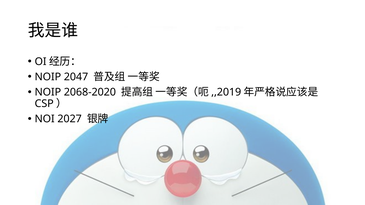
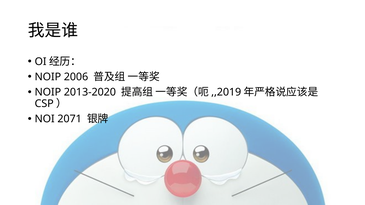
2047: 2047 -> 2006
2068-2020: 2068-2020 -> 2013-2020
2027: 2027 -> 2071
